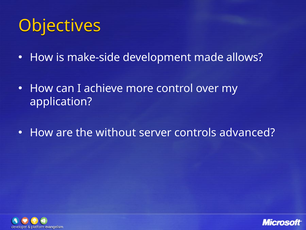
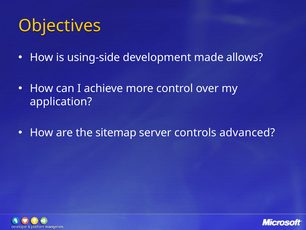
make-side: make-side -> using-side
without: without -> sitemap
